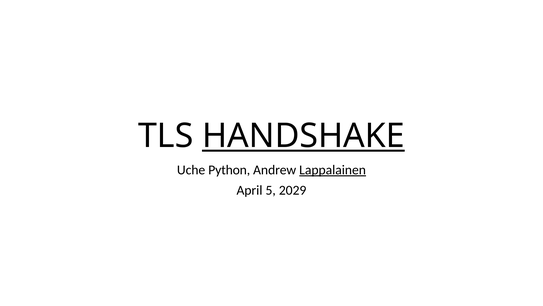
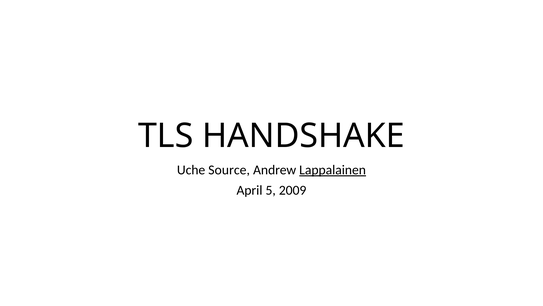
HANDSHAKE underline: present -> none
Python: Python -> Source
2029: 2029 -> 2009
